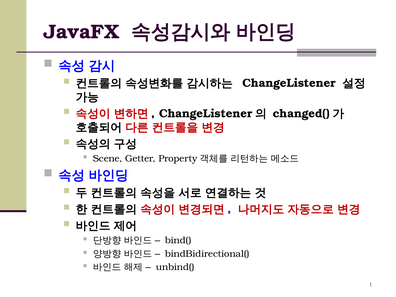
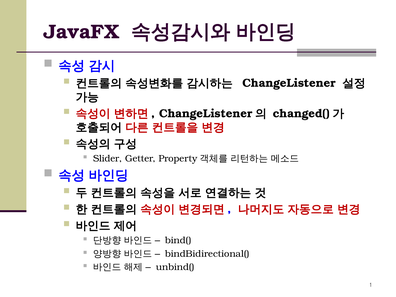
Scene: Scene -> Slider
